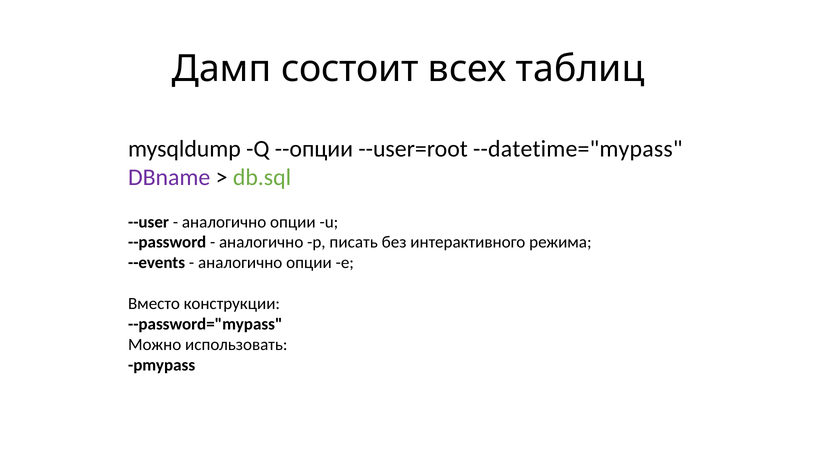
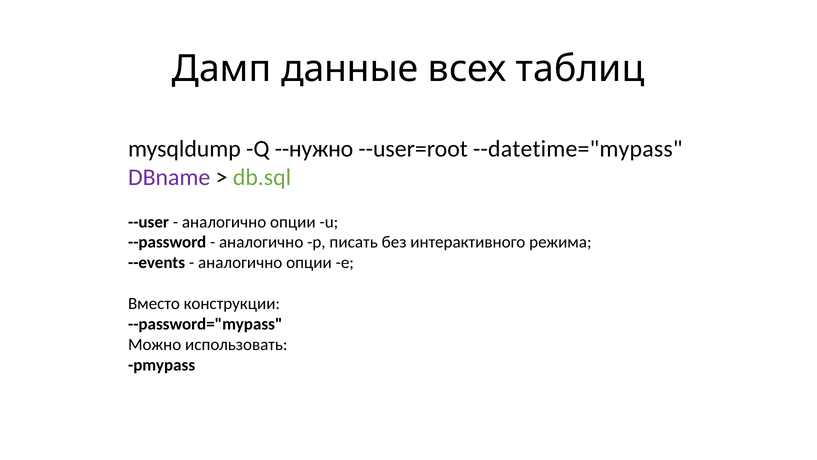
состоит: состоит -> данные
--опции: --опции -> --нужно
